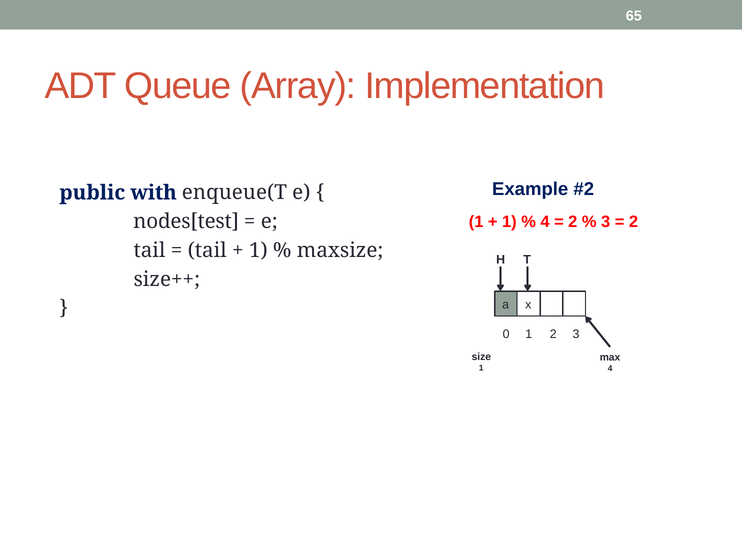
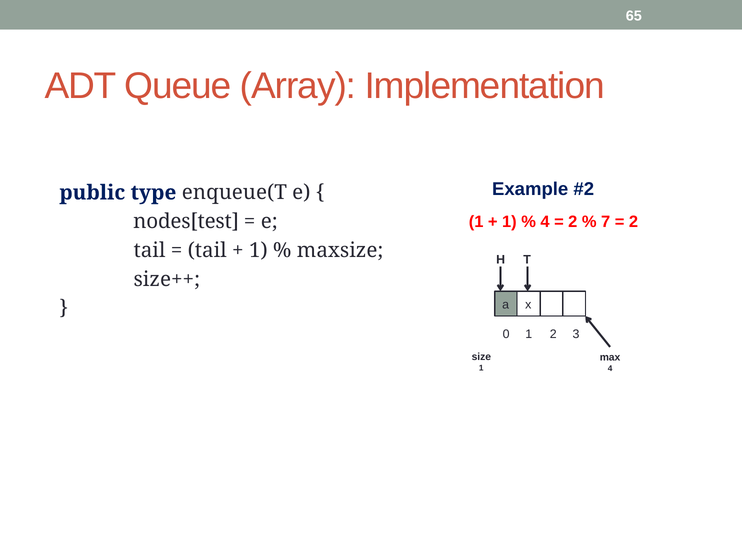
with: with -> type
3 at (606, 222): 3 -> 7
